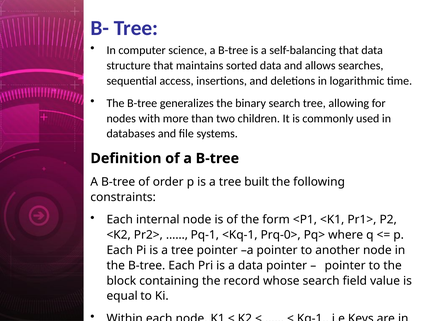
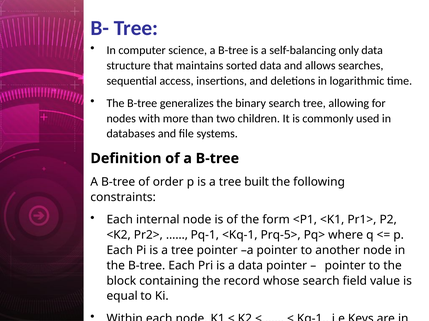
self-balancing that: that -> only
Prq-0>: Prq-0> -> Prq-5>
